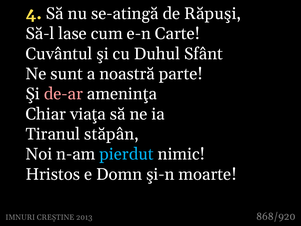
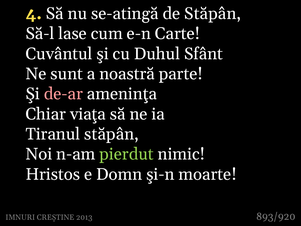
de Răpuşi: Răpuşi -> Stăpân
pierdut colour: light blue -> light green
868/920: 868/920 -> 893/920
